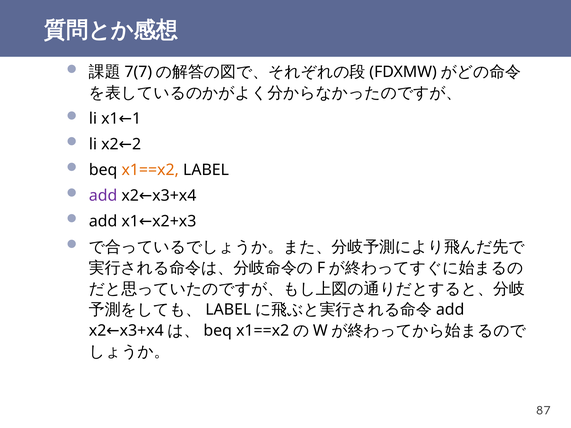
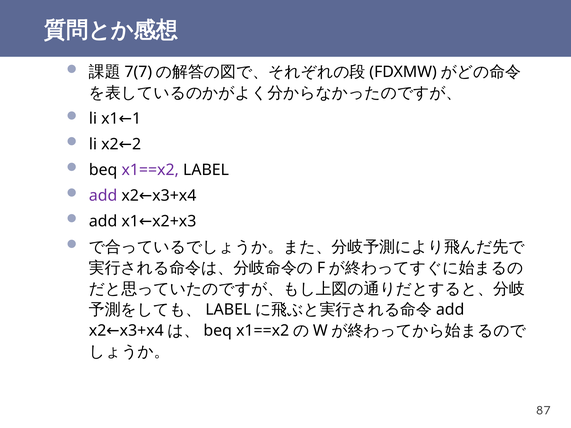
x1==x2 colour: orange -> purple
